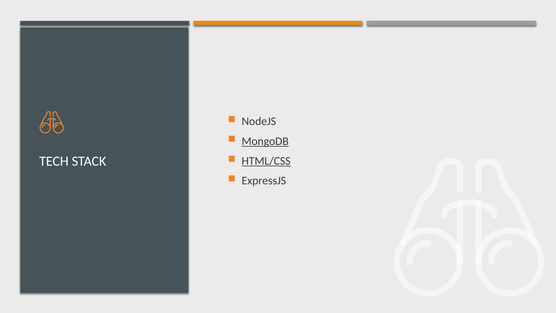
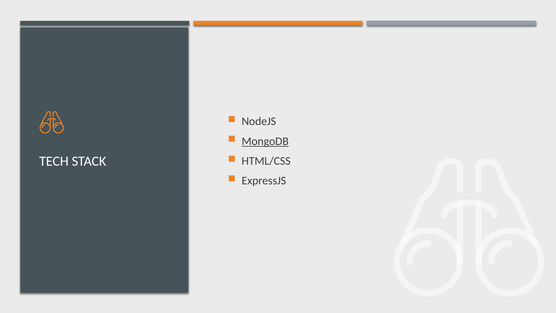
HTML/CSS underline: present -> none
